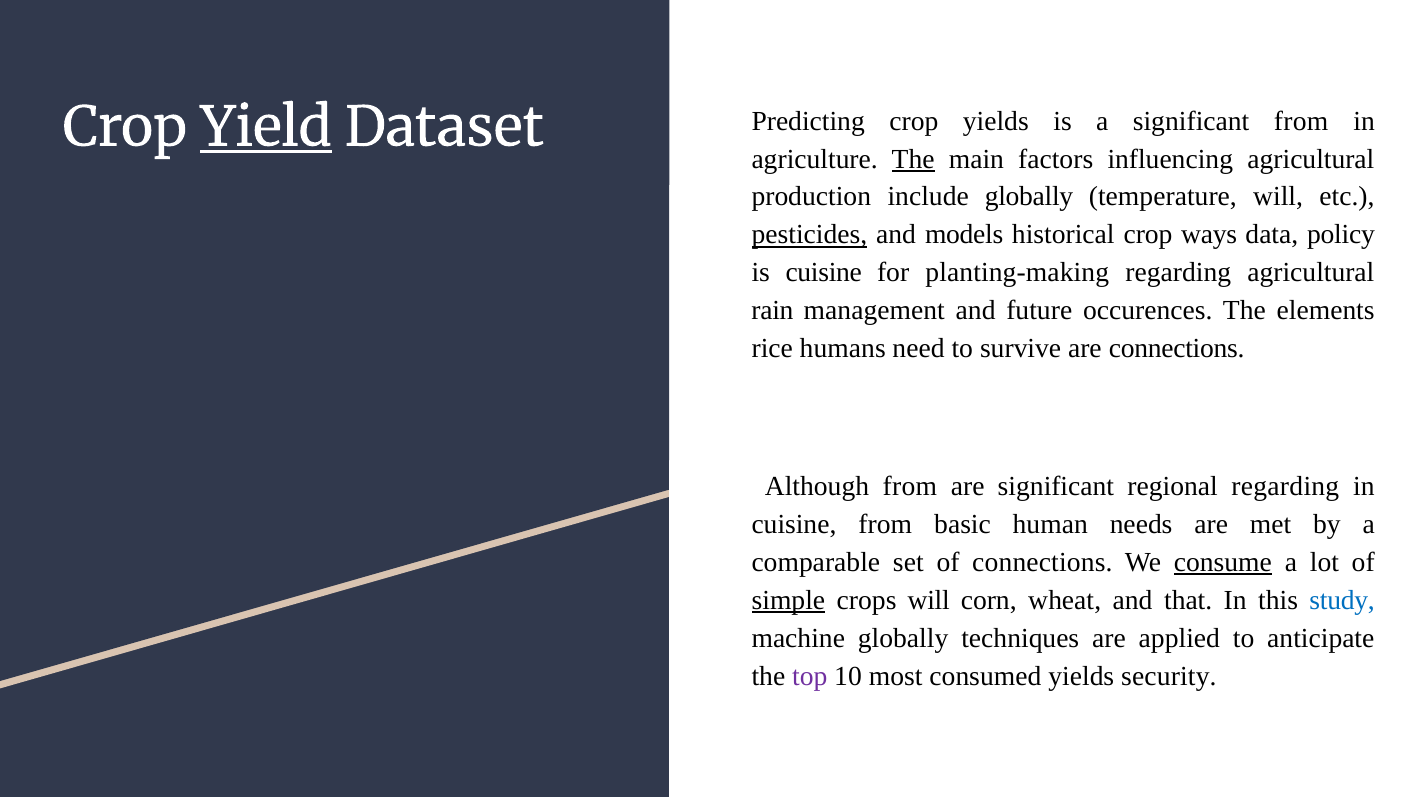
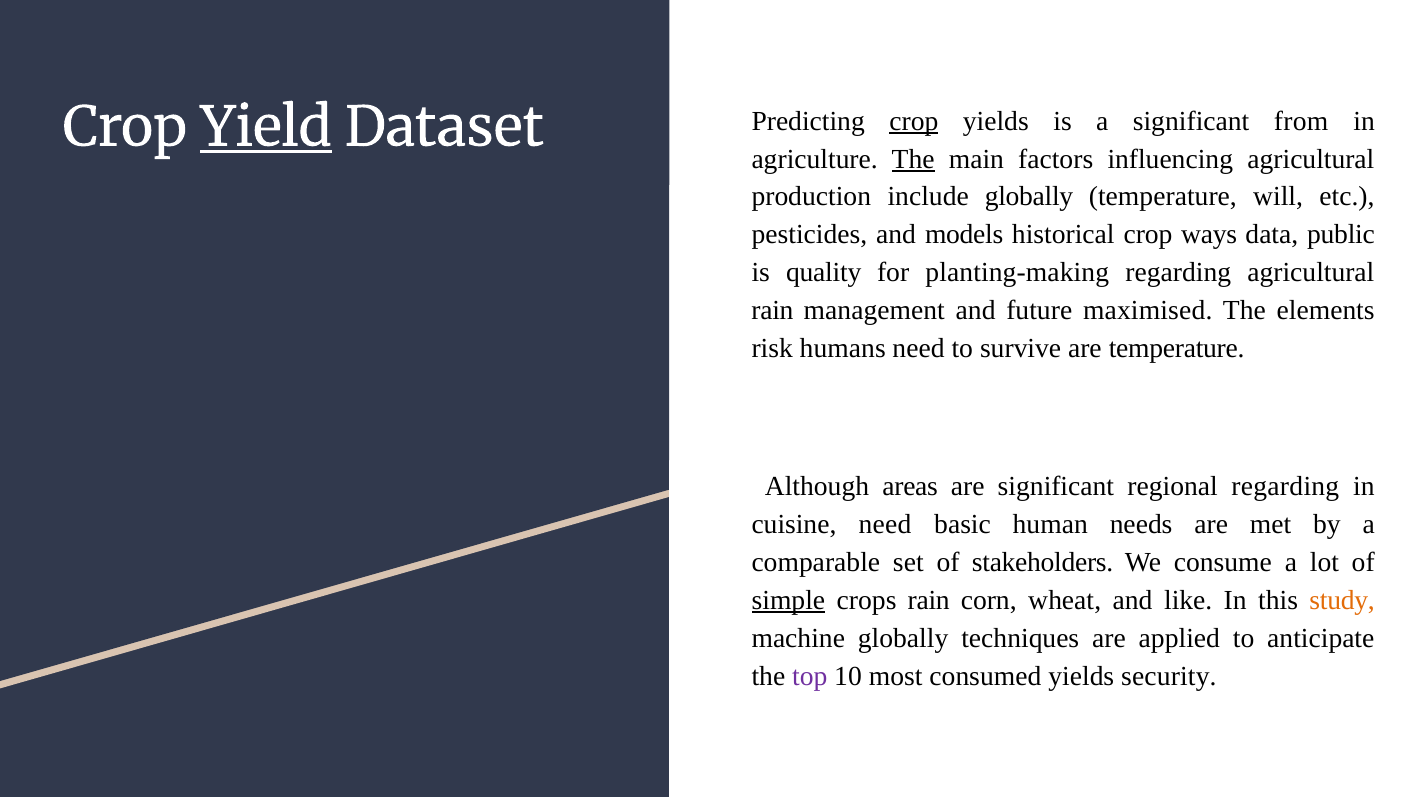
crop at (914, 121) underline: none -> present
pesticides underline: present -> none
policy: policy -> public
is cuisine: cuisine -> quality
occurences: occurences -> maximised
rice: rice -> risk
are connections: connections -> temperature
Although from: from -> areas
cuisine from: from -> need
of connections: connections -> stakeholders
consume underline: present -> none
crops will: will -> rain
that: that -> like
study colour: blue -> orange
